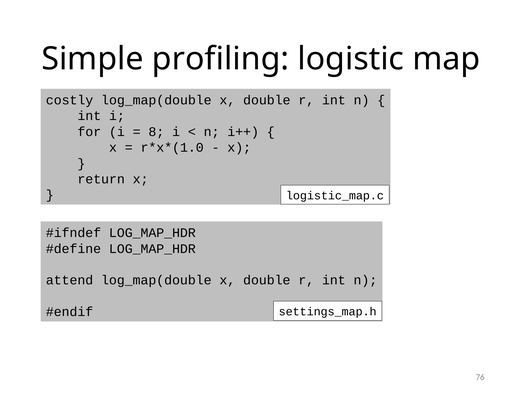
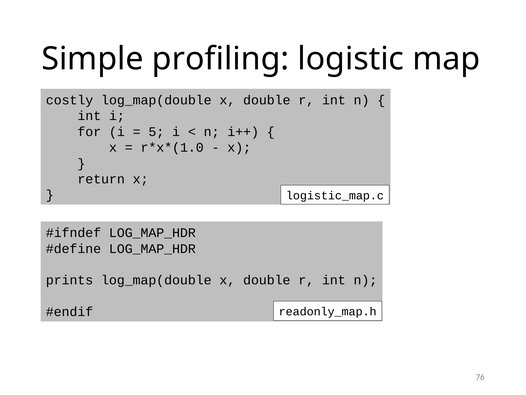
8: 8 -> 5
attend: attend -> prints
settings_map.h: settings_map.h -> readonly_map.h
